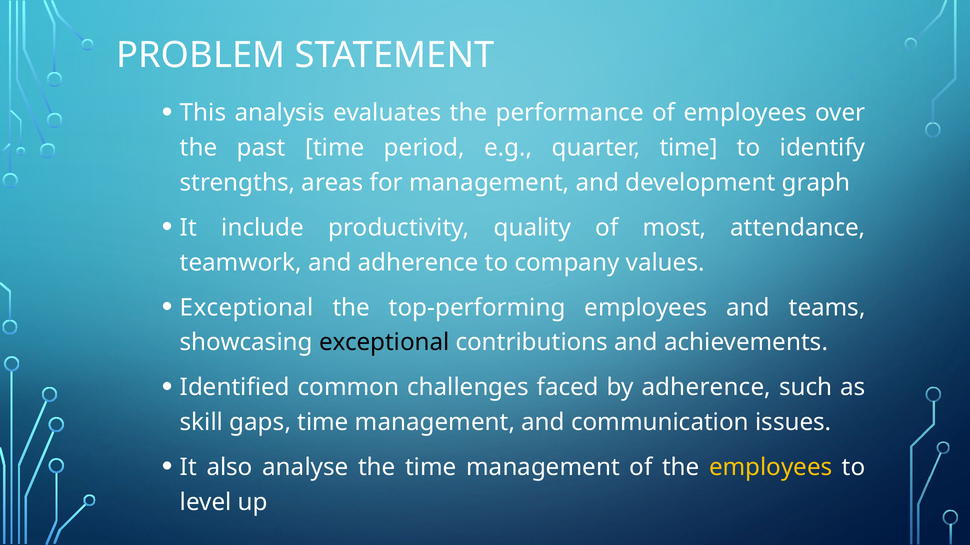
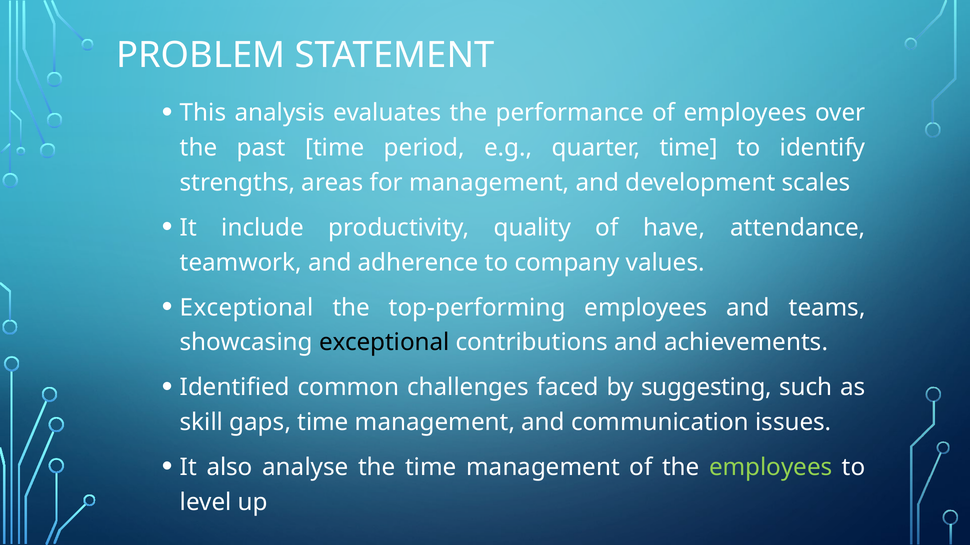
graph: graph -> scales
most: most -> have
by adherence: adherence -> suggesting
employees at (771, 468) colour: yellow -> light green
